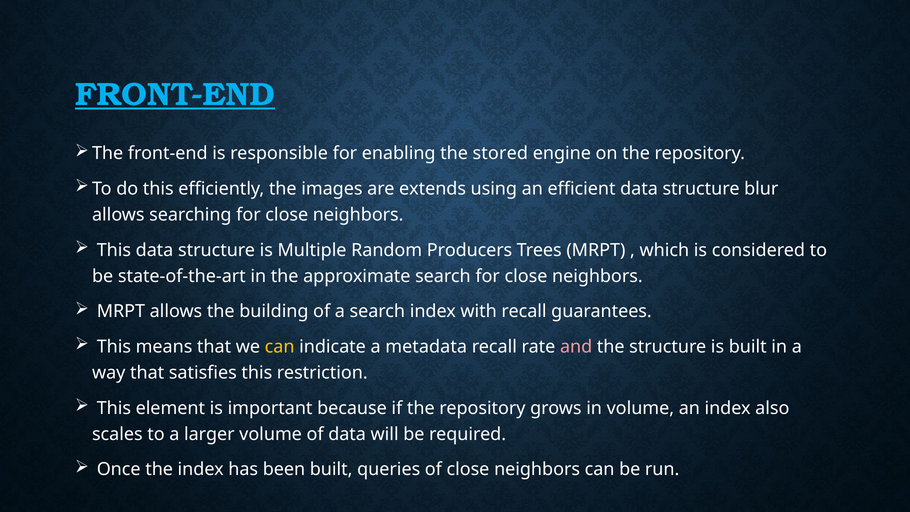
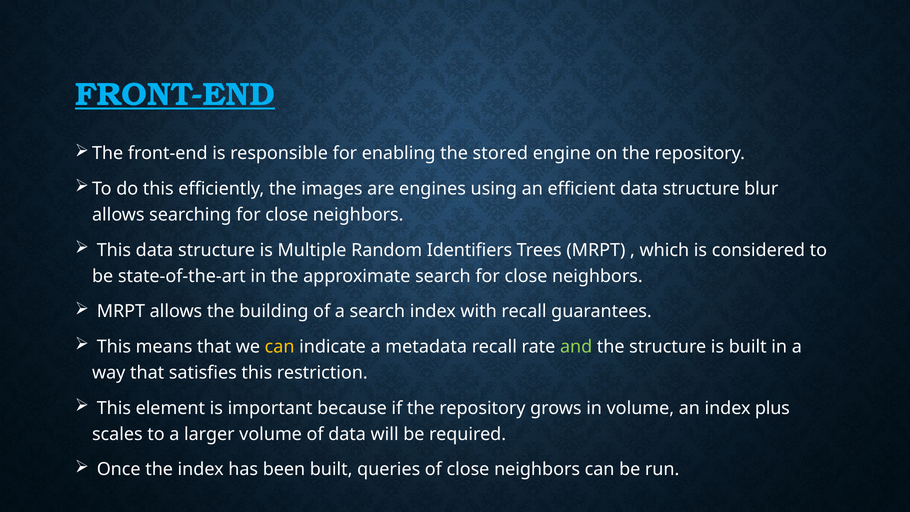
extends: extends -> engines
Producers: Producers -> Identifiers
and colour: pink -> light green
also: also -> plus
